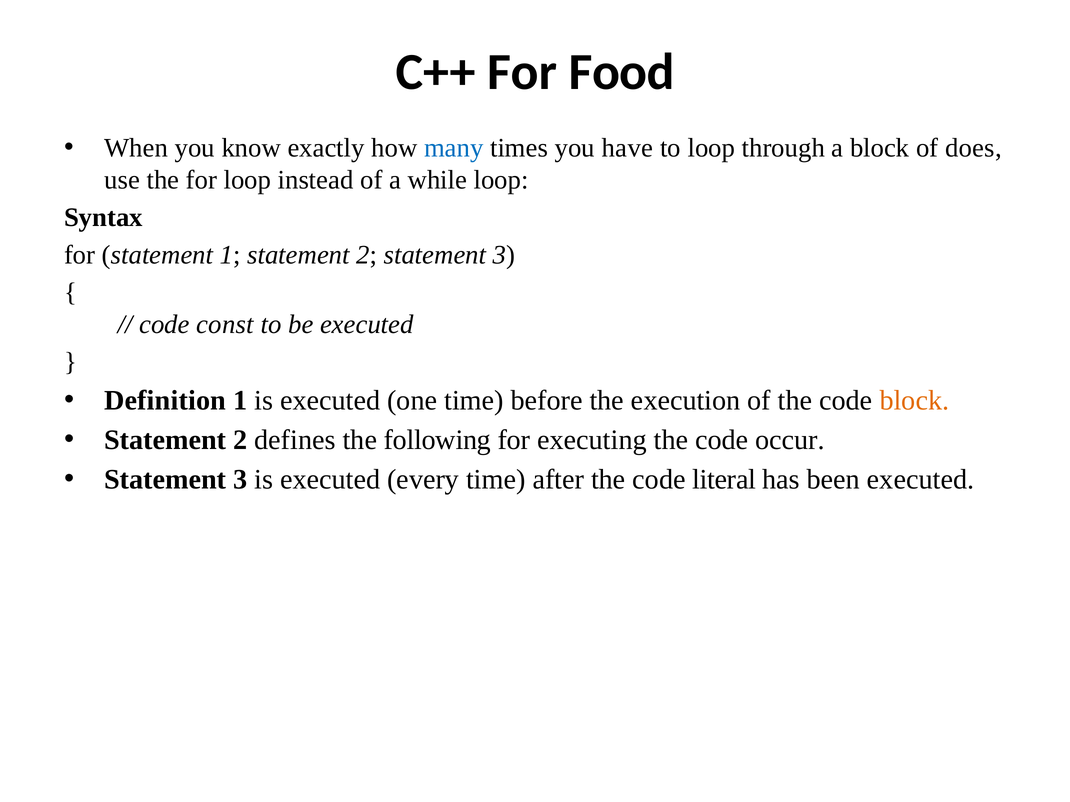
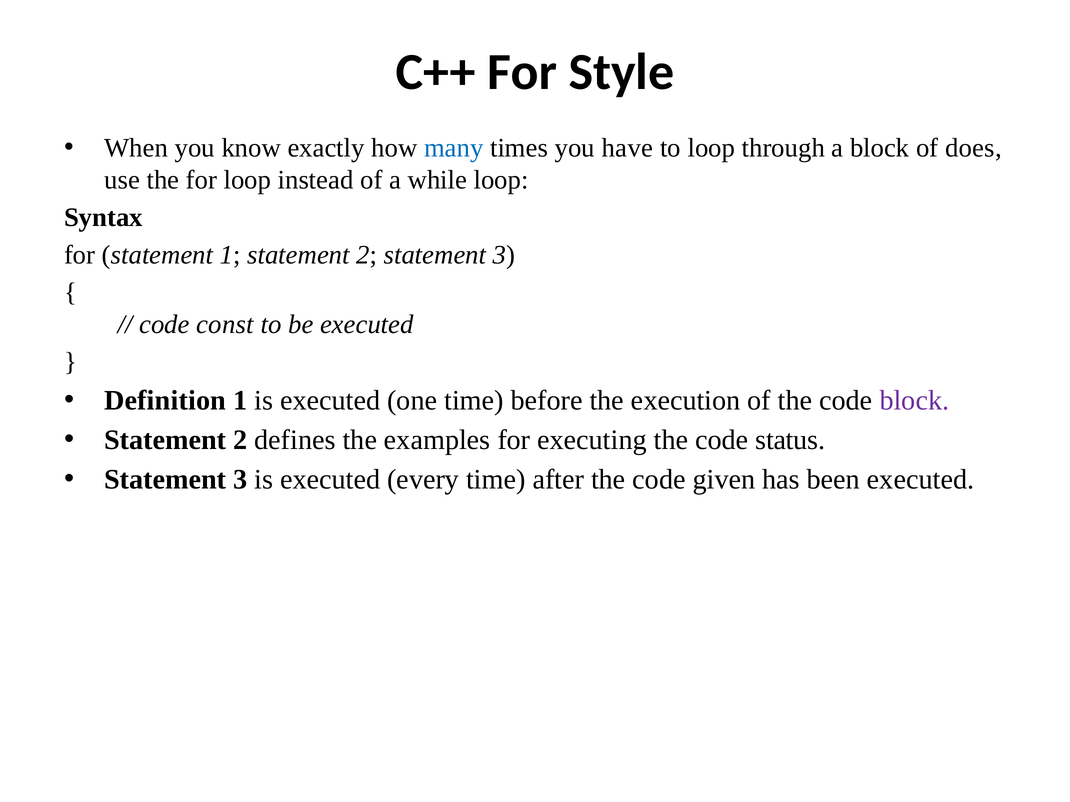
Food: Food -> Style
block at (914, 401) colour: orange -> purple
following: following -> examples
occur: occur -> status
literal: literal -> given
